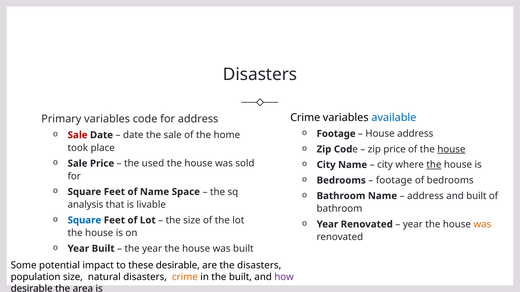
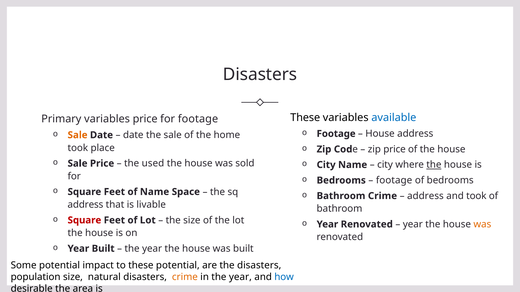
Crime at (305, 118): Crime -> These
variables code: code -> price
for address: address -> footage
Sale at (78, 135) colour: red -> orange
house at (451, 149) underline: present -> none
Bathroom Name: Name -> Crime
and built: built -> took
analysis at (85, 205): analysis -> address
Square at (84, 221) colour: blue -> red
these desirable: desirable -> potential
in the built: built -> year
how colour: purple -> blue
